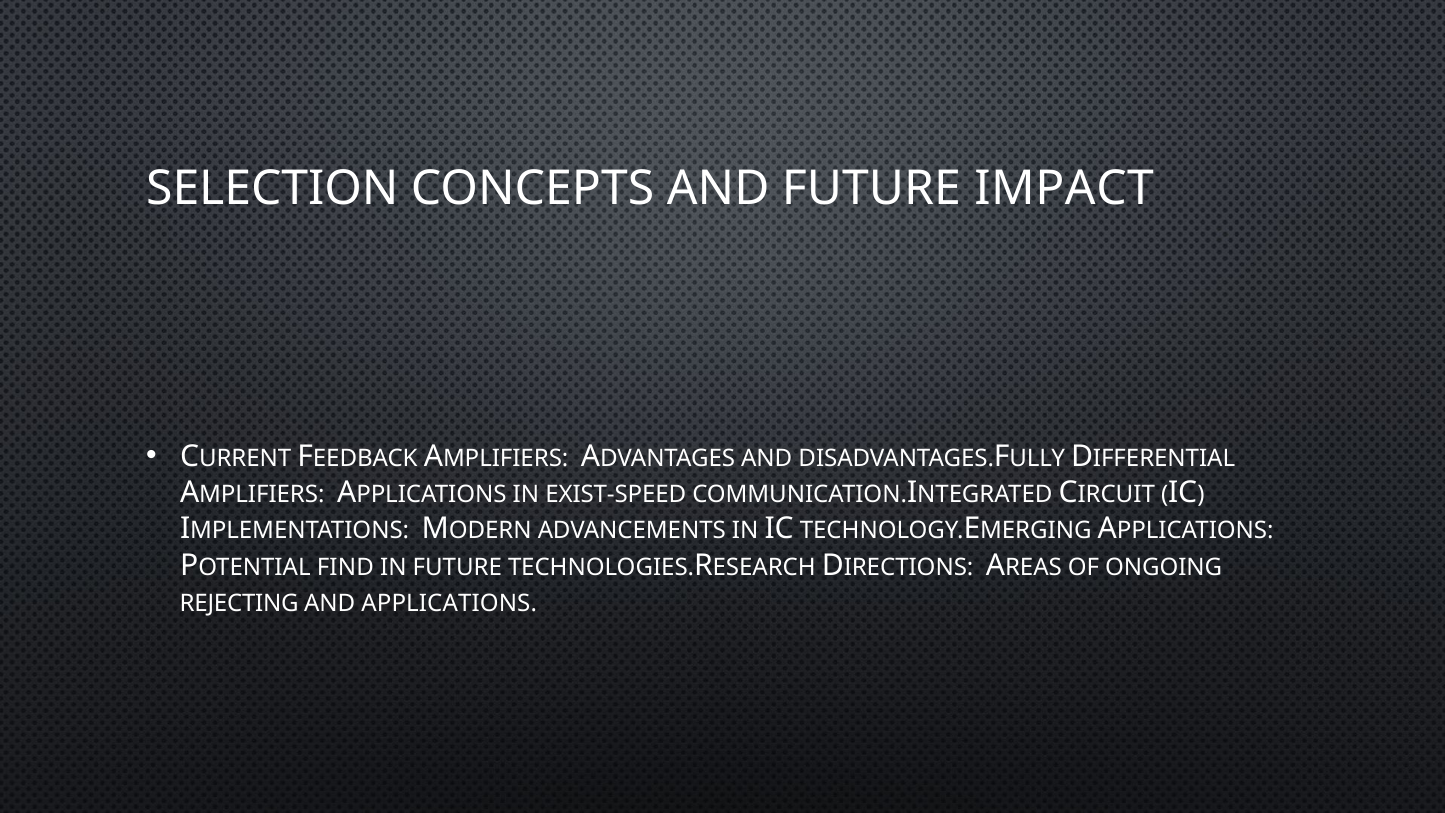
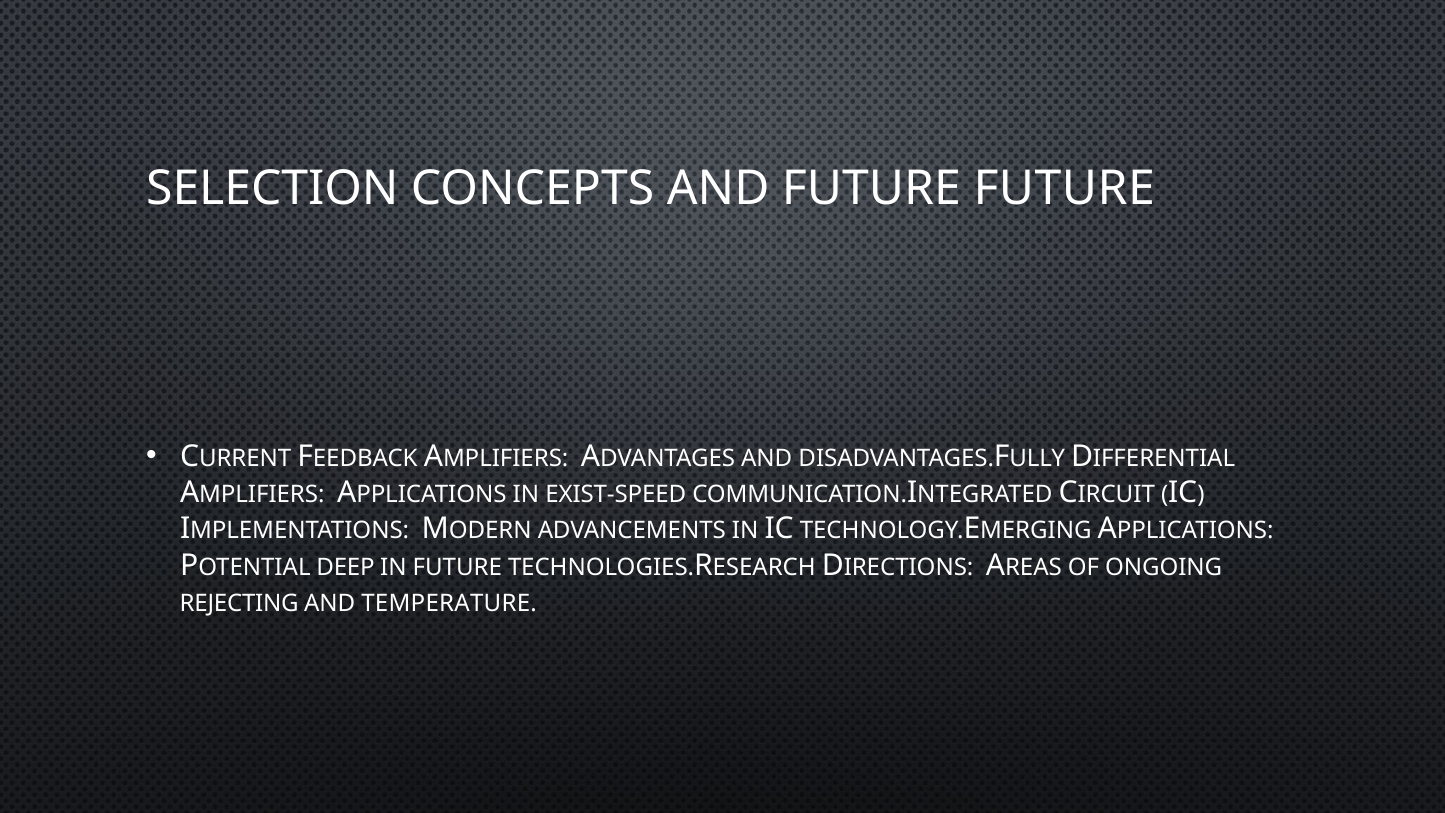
FUTURE IMPACT: IMPACT -> FUTURE
FIND: FIND -> DEEP
APPLICATIONS: APPLICATIONS -> TEMPERATURE
